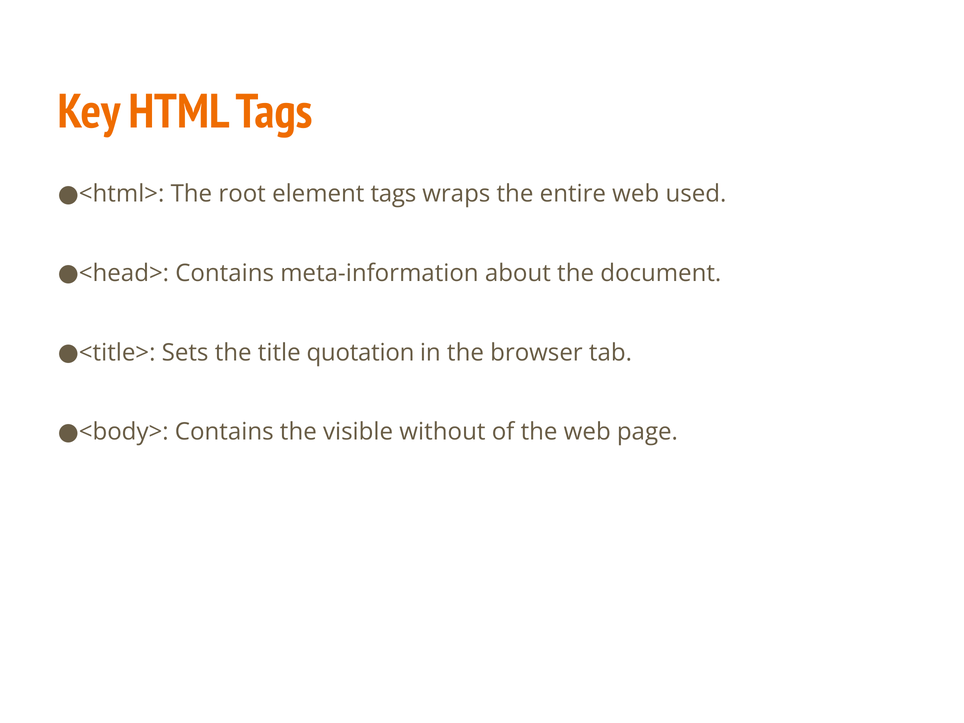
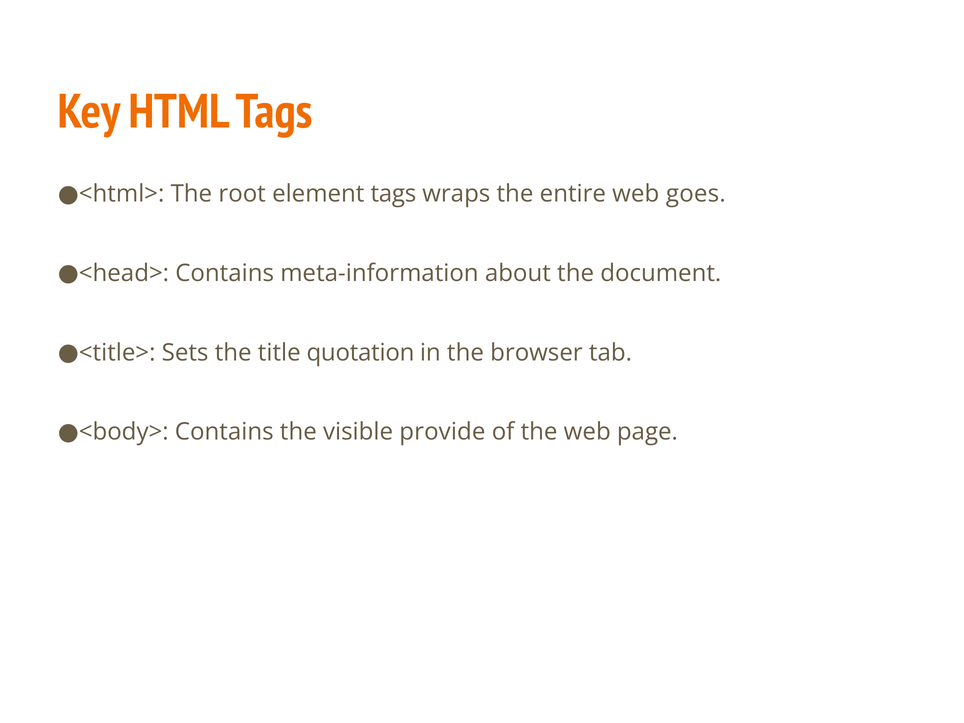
used: used -> goes
without: without -> provide
